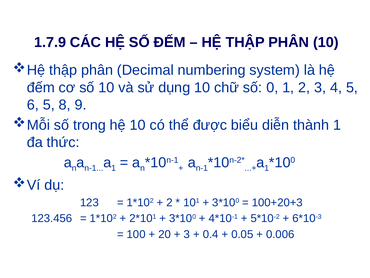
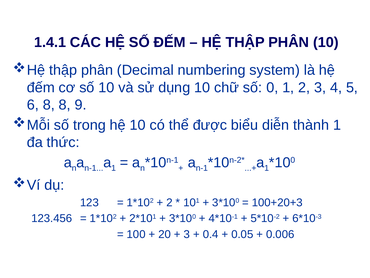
1.7.9: 1.7.9 -> 1.4.1
6 5: 5 -> 8
